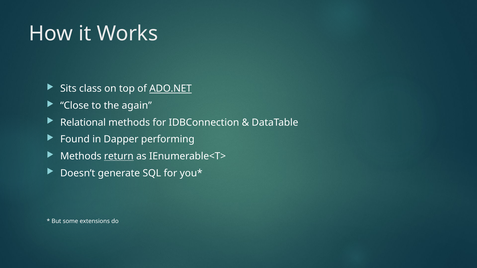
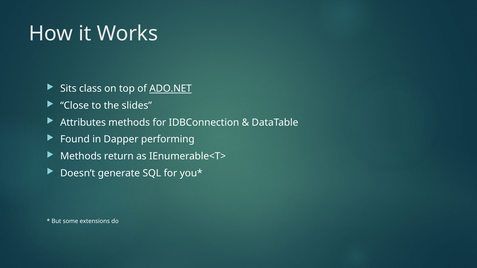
again: again -> slides
Relational: Relational -> Attributes
return underline: present -> none
